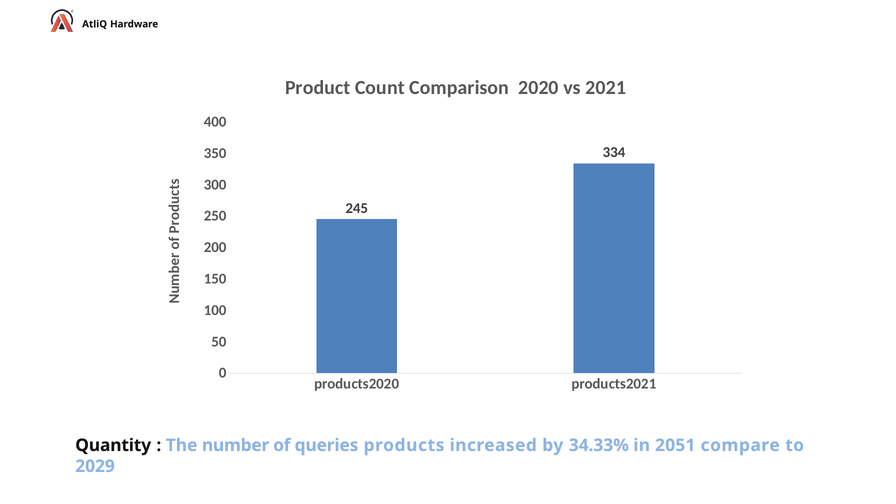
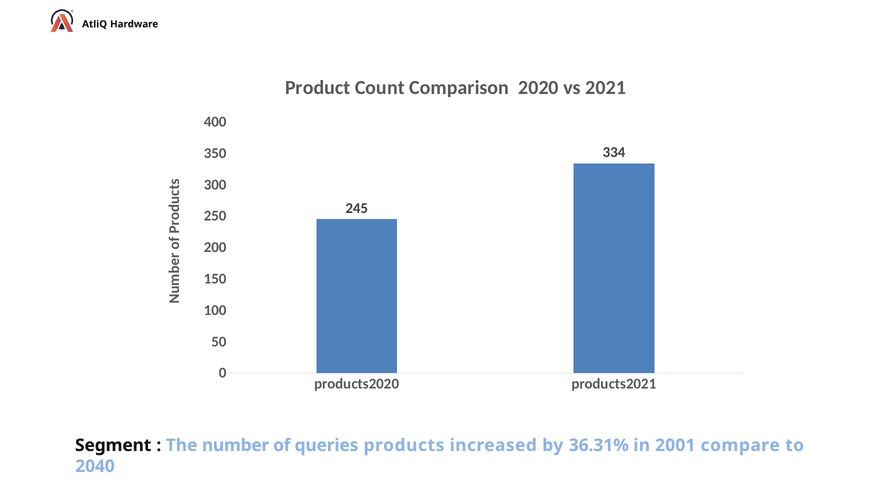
Quantity: Quantity -> Segment
34.33%: 34.33% -> 36.31%
2051: 2051 -> 2001
2029: 2029 -> 2040
